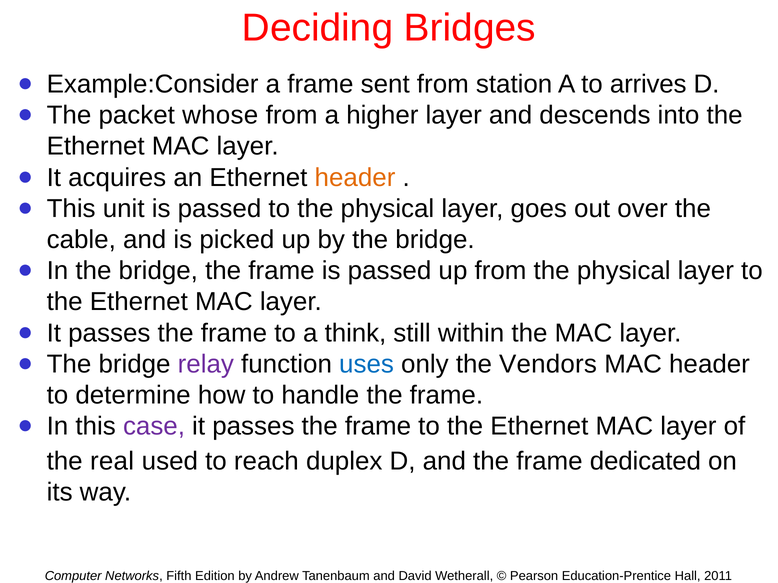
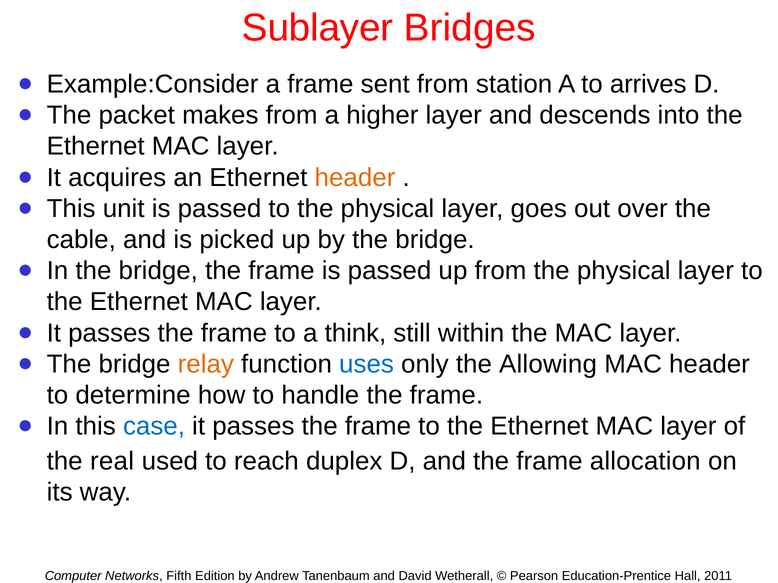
Deciding: Deciding -> Sublayer
whose: whose -> makes
relay colour: purple -> orange
Vendors: Vendors -> Allowing
case colour: purple -> blue
dedicated: dedicated -> allocation
